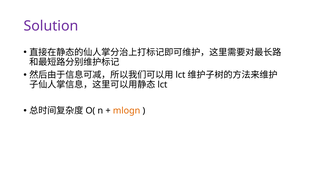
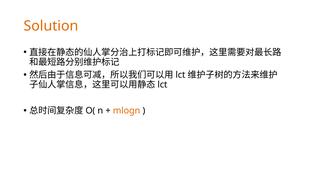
Solution colour: purple -> orange
